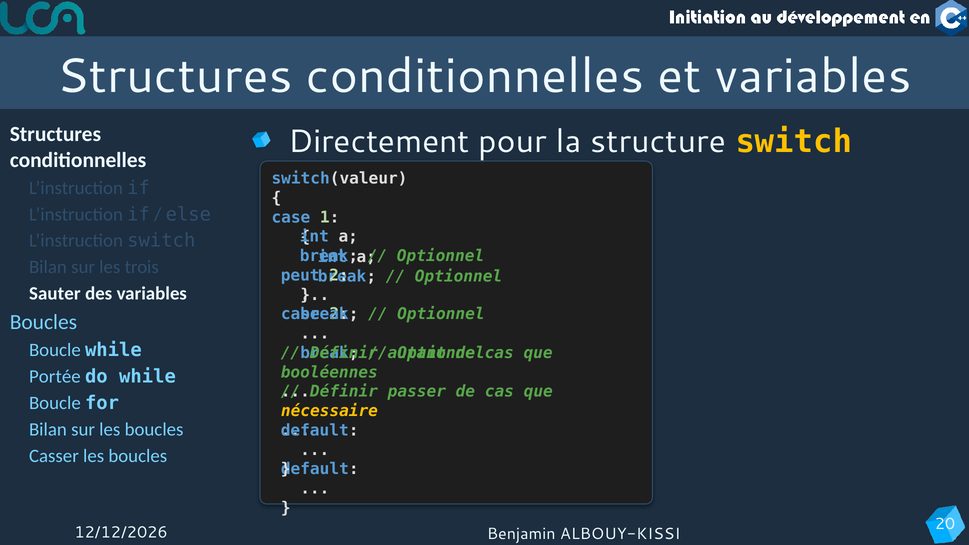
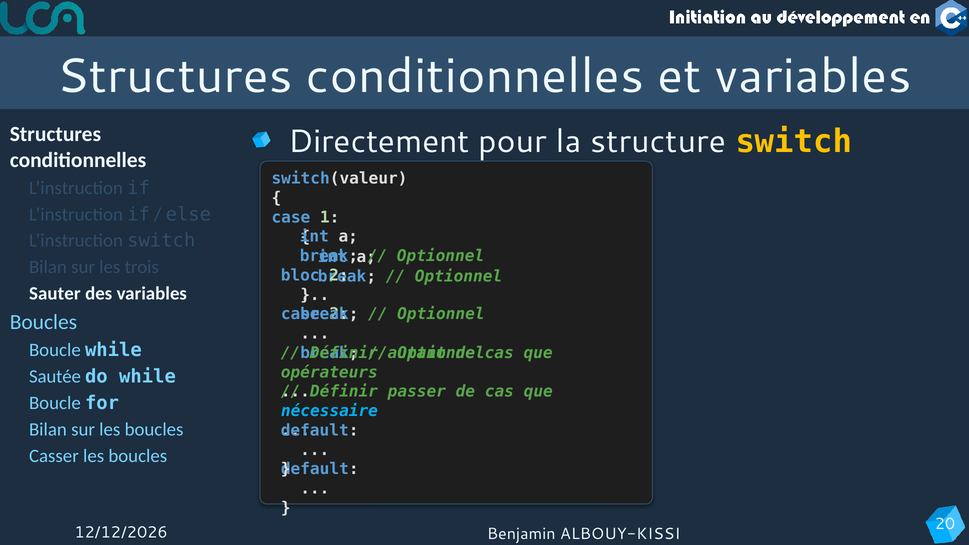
peut: peut -> bloc
booléennes: booléennes -> opérateurs
Portée: Portée -> Sautée
nécessaire colour: yellow -> light blue
